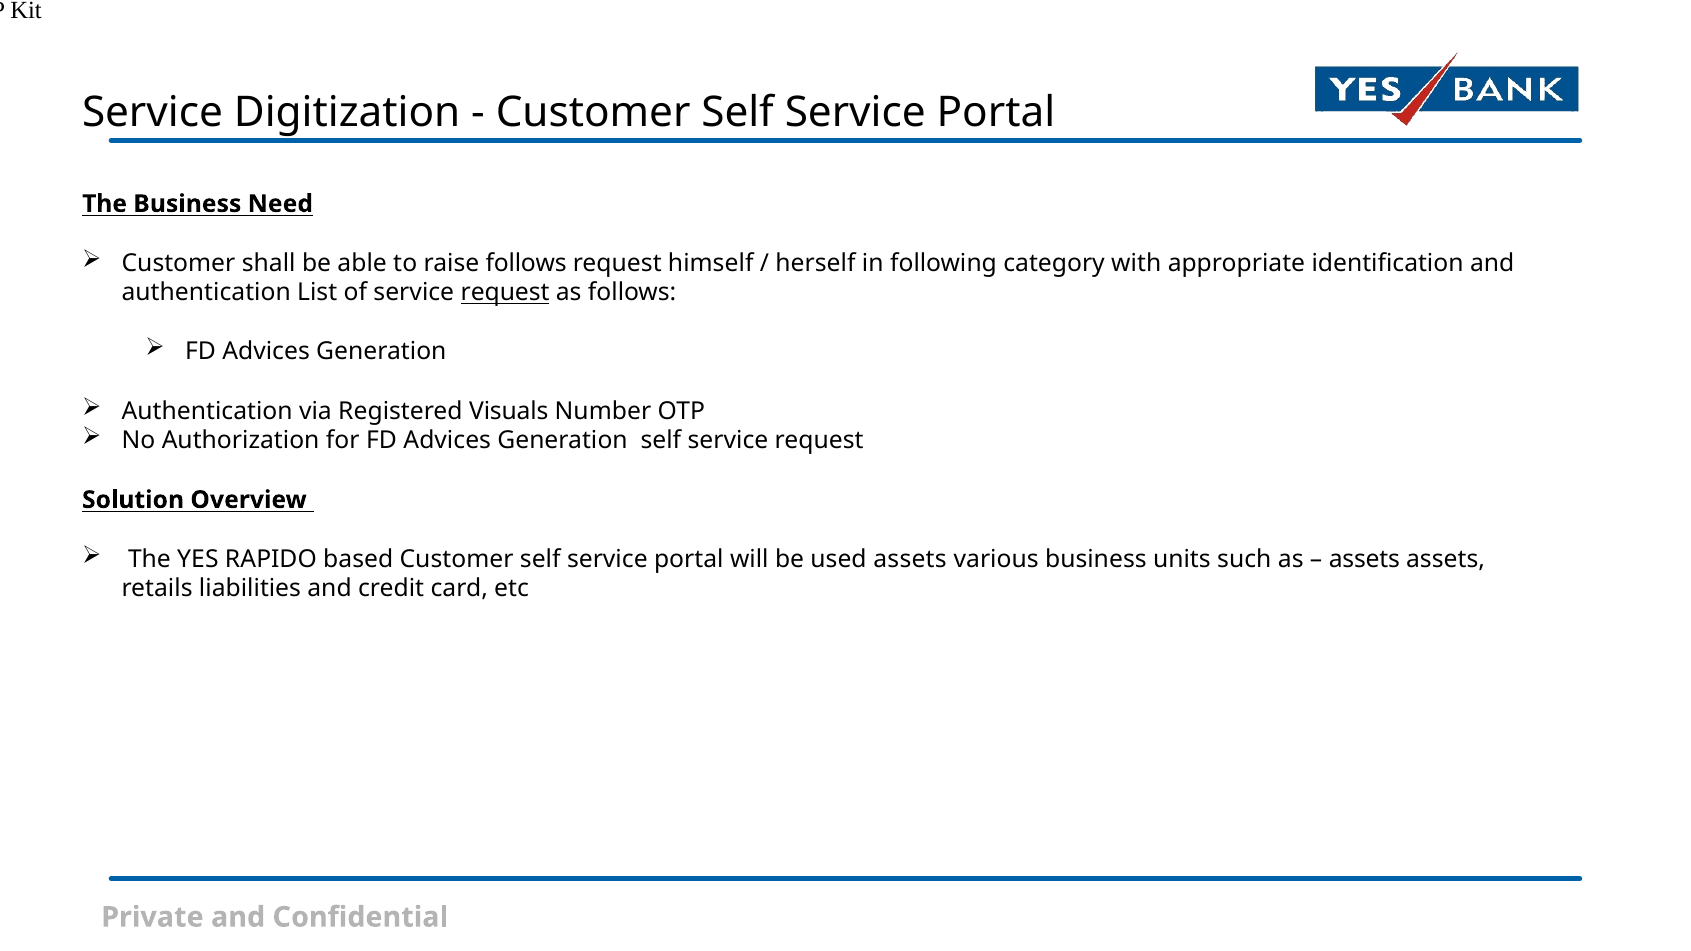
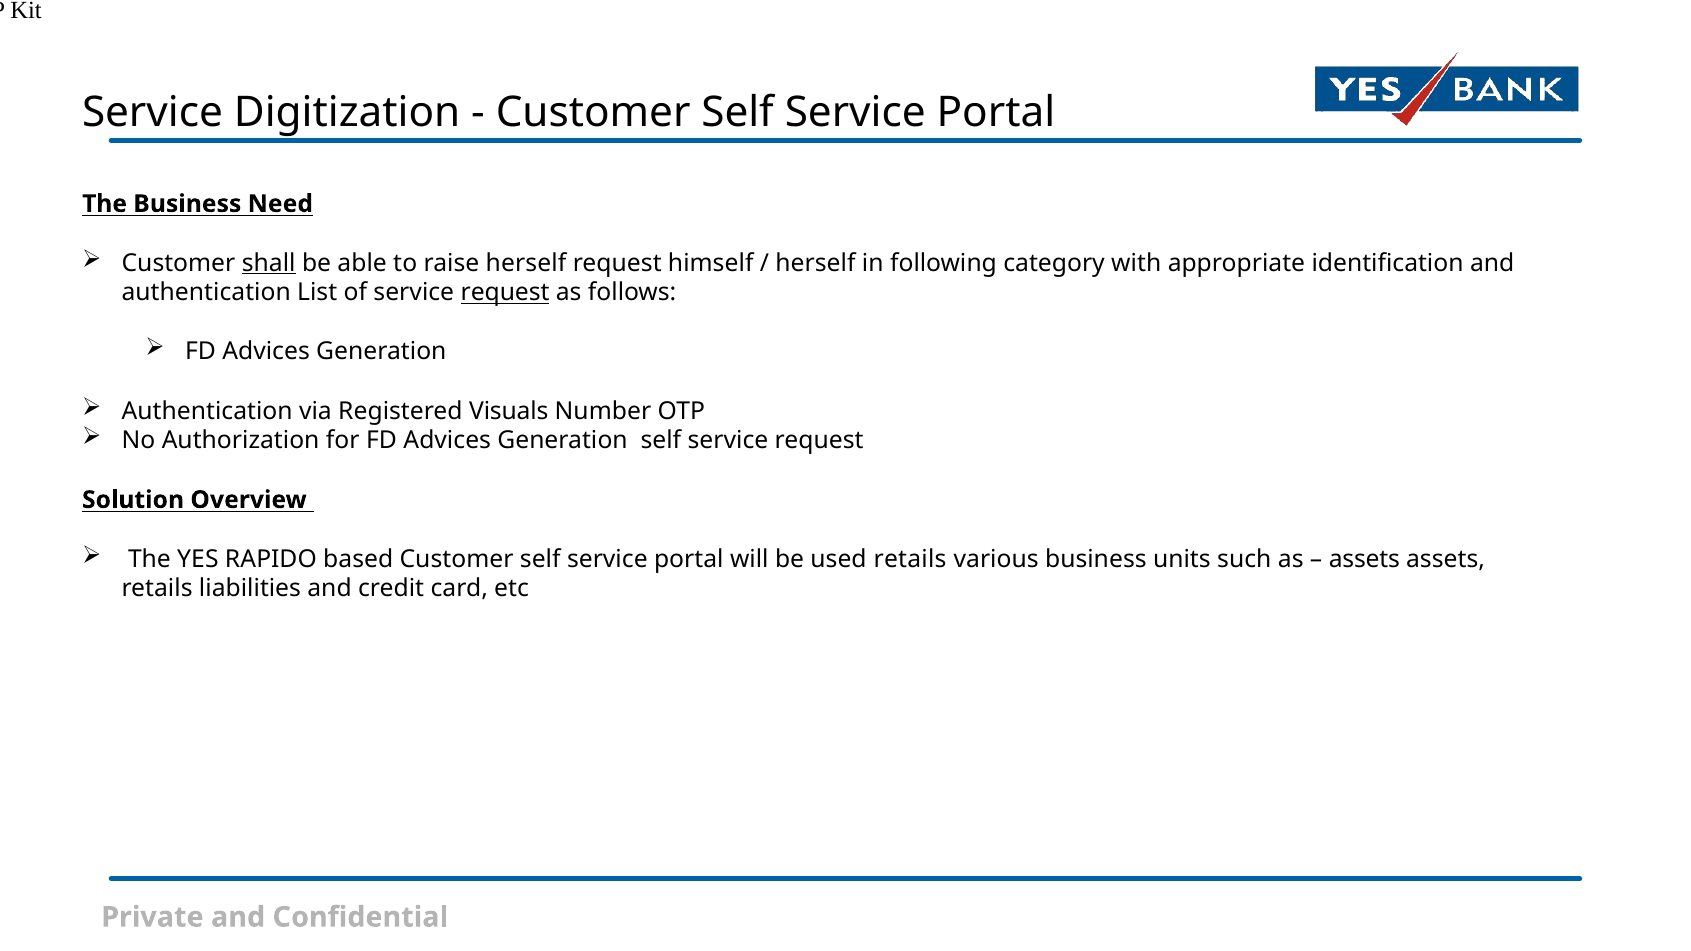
shall underline: none -> present
raise follows: follows -> herself
used assets: assets -> retails
